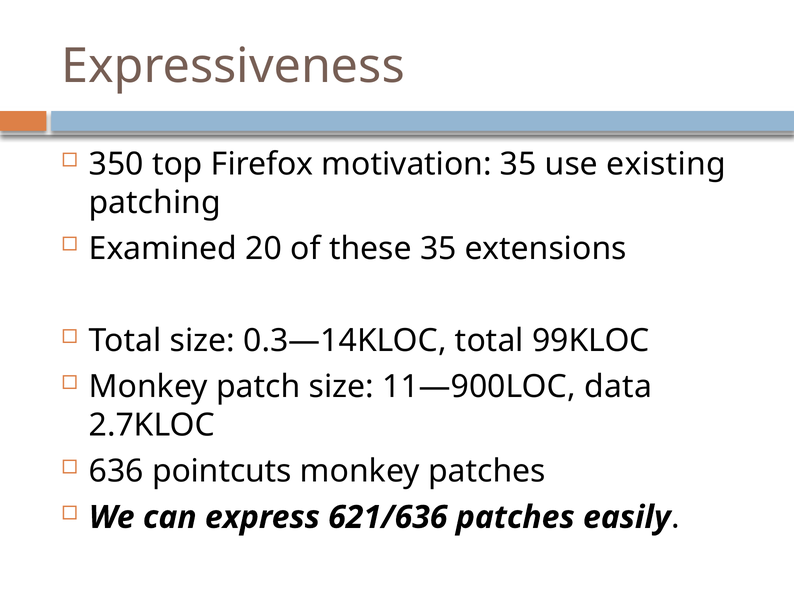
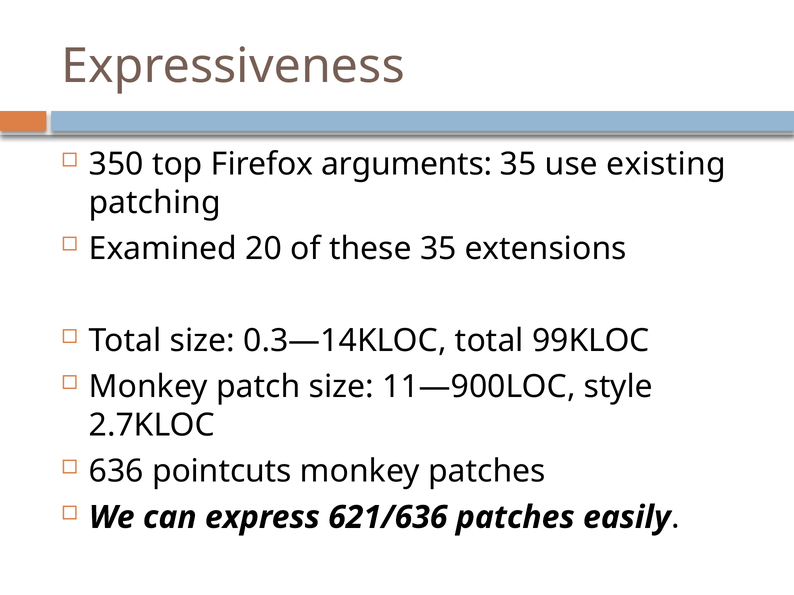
motivation: motivation -> arguments
data: data -> style
